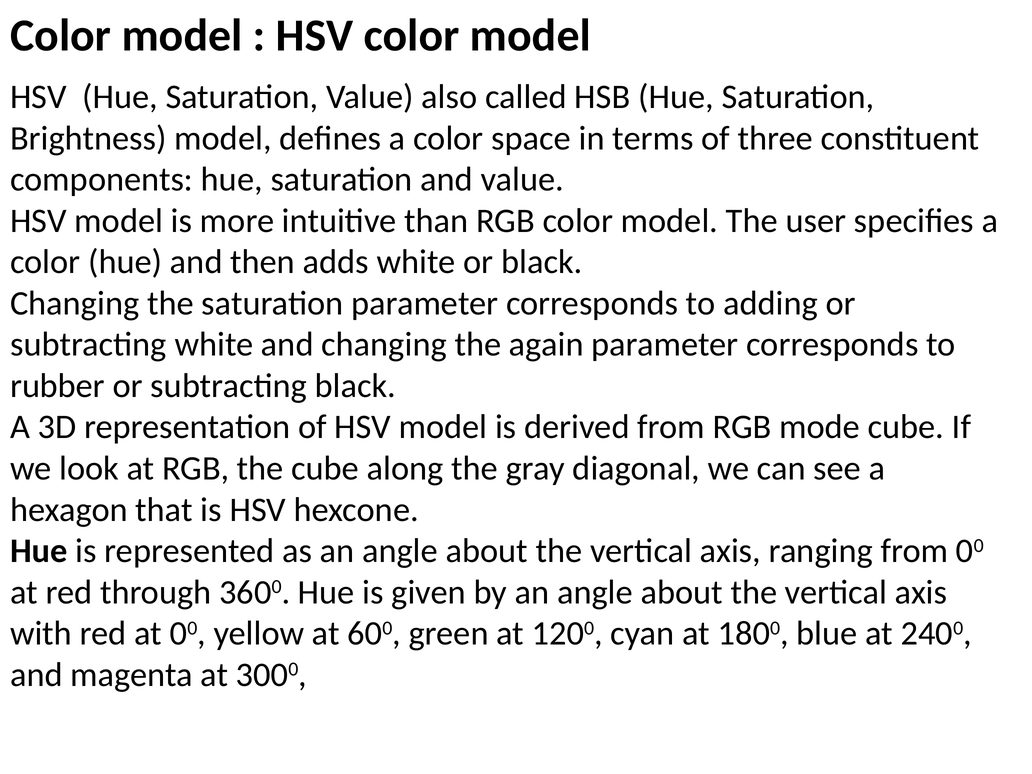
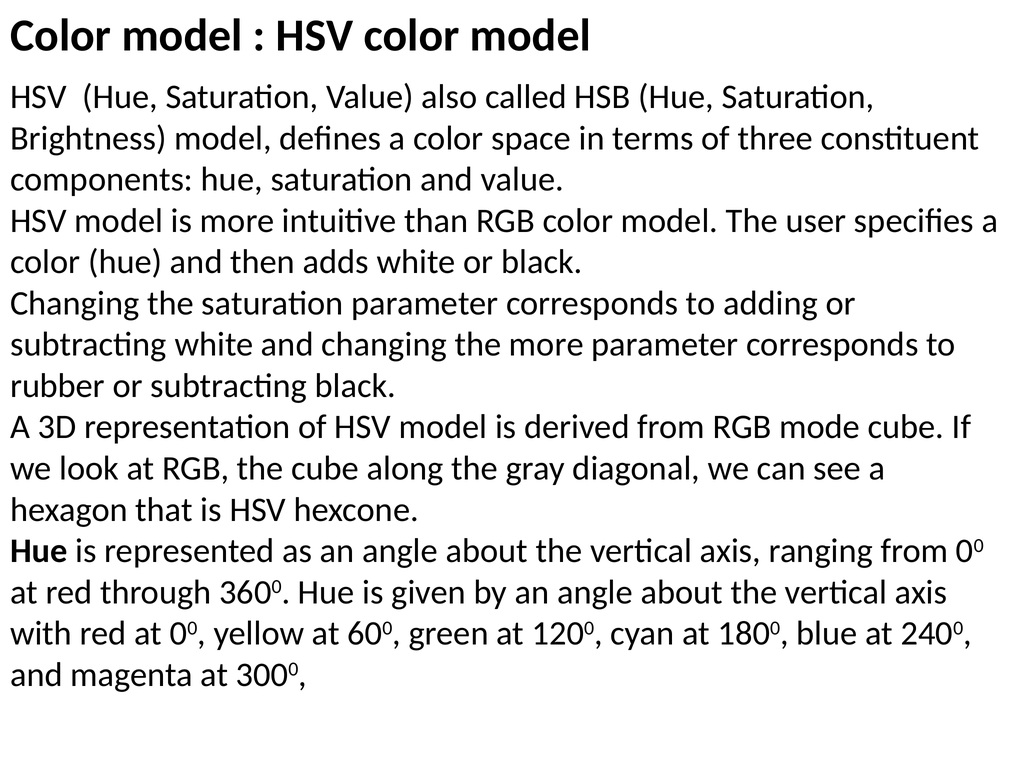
the again: again -> more
